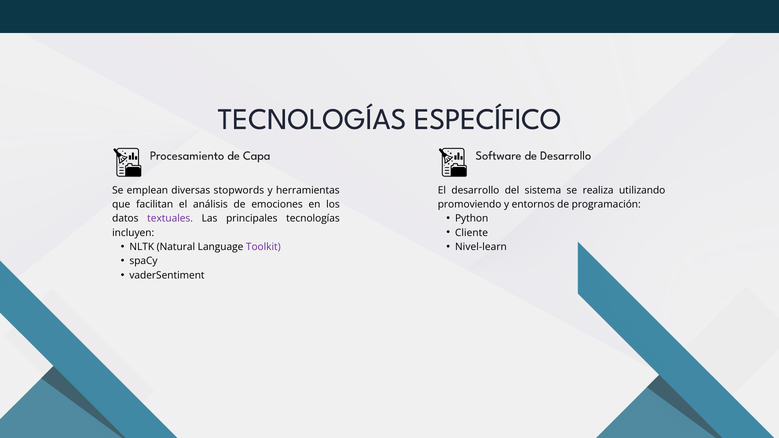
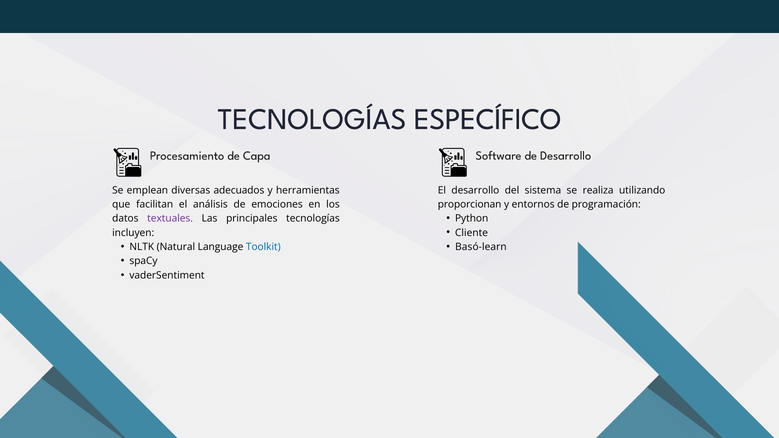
stopwords: stopwords -> adecuados
promoviendo: promoviendo -> proporcionan
Nivel-learn: Nivel-learn -> Basó-learn
Toolkit colour: purple -> blue
